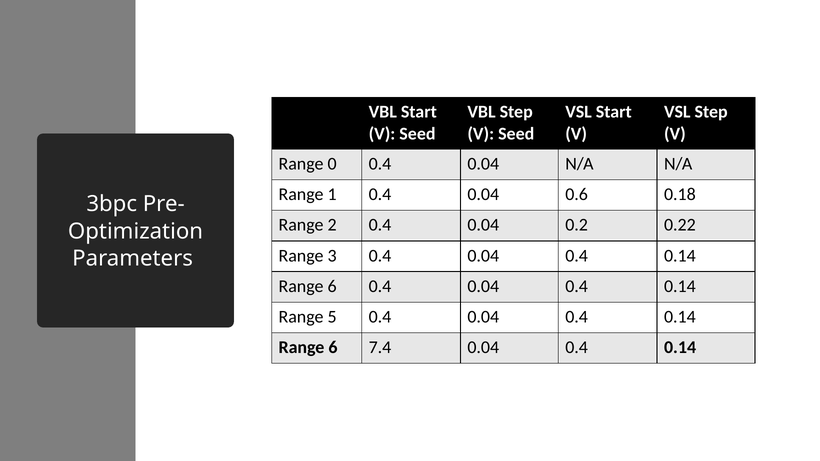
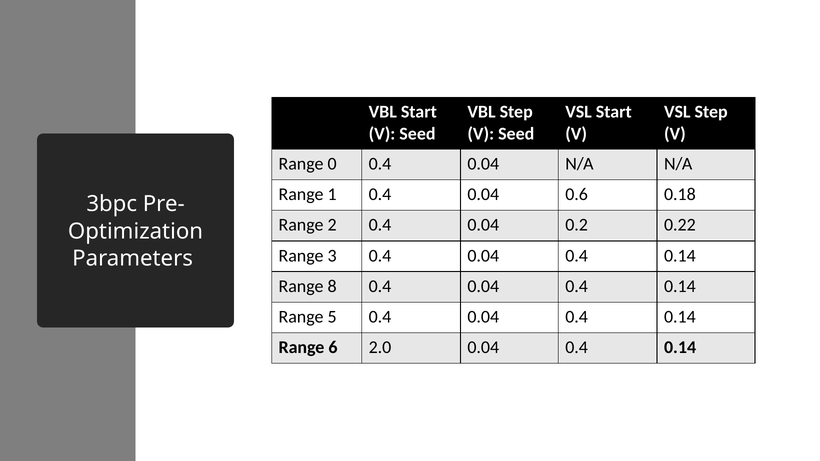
6 at (332, 286): 6 -> 8
7.4: 7.4 -> 2.0
